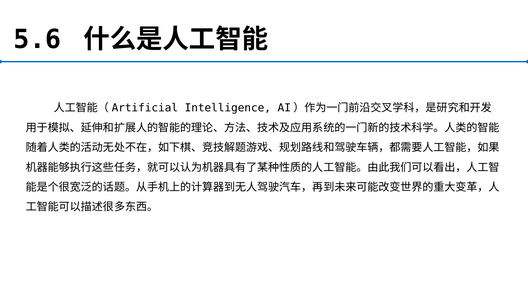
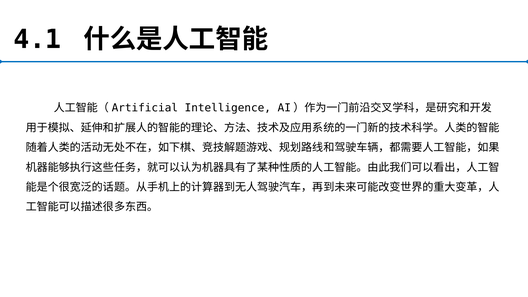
5.6: 5.6 -> 4.1
